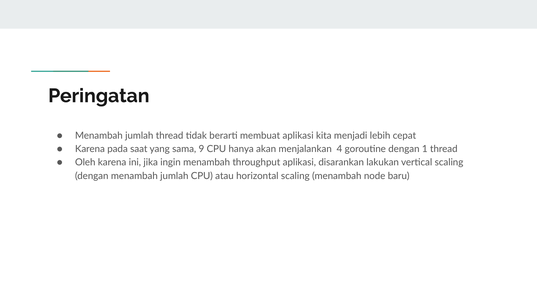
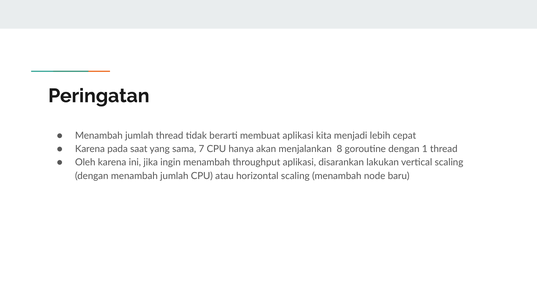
9: 9 -> 7
4: 4 -> 8
